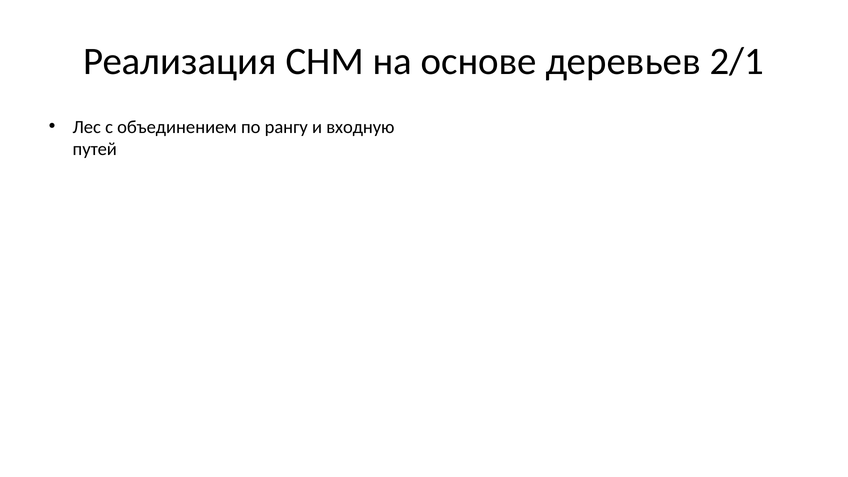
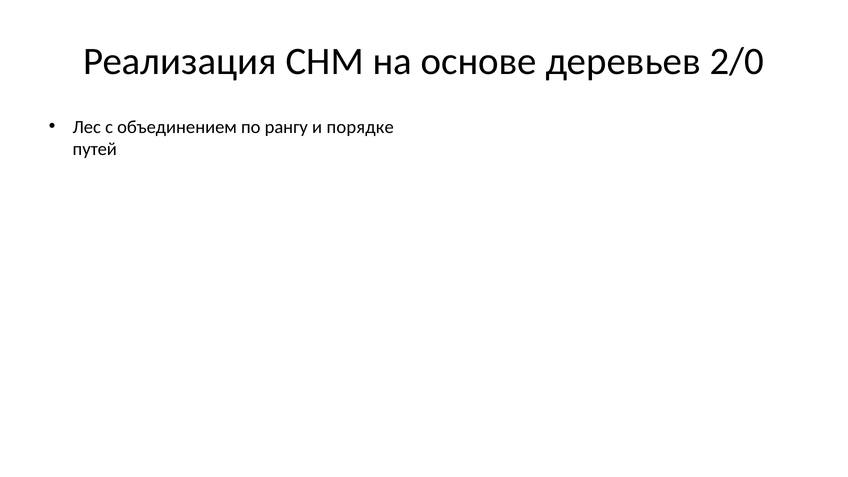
2/1: 2/1 -> 2/0
входную: входную -> порядке
